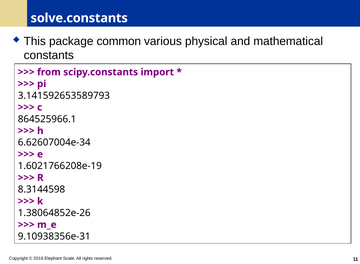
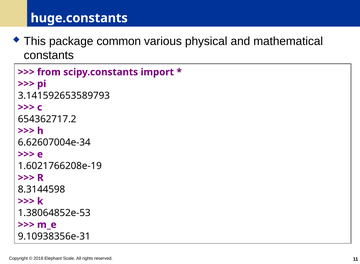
solve.constants: solve.constants -> huge.constants
864525966.1: 864525966.1 -> 654362717.2
1.38064852e-26: 1.38064852e-26 -> 1.38064852e-53
